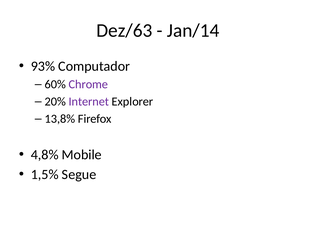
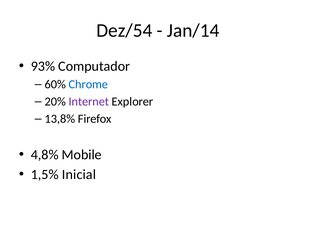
Dez/63: Dez/63 -> Dez/54
Chrome colour: purple -> blue
Segue: Segue -> Inicial
